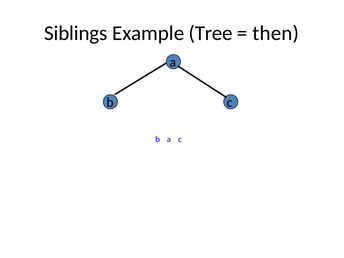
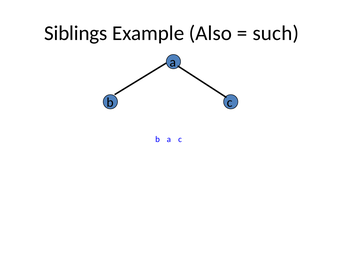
Tree: Tree -> Also
then: then -> such
